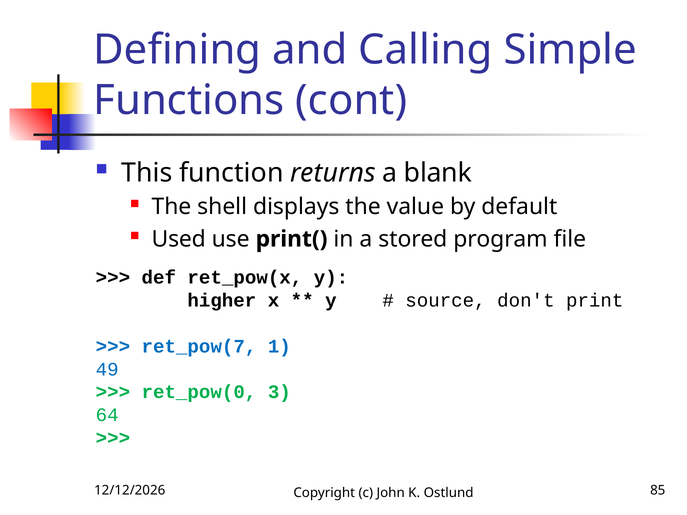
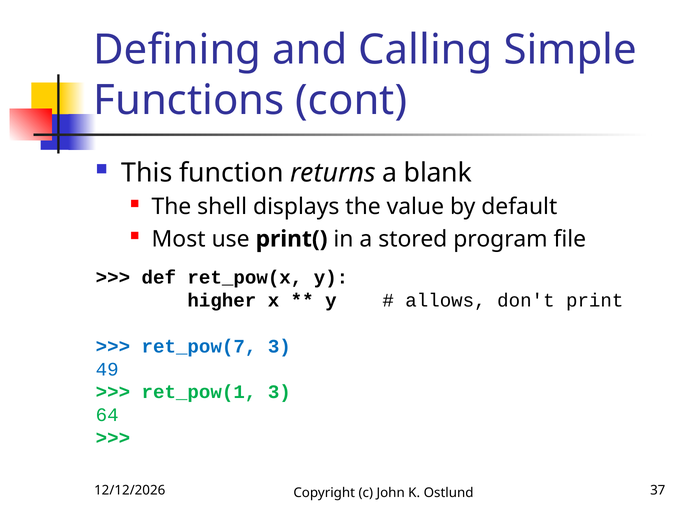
Used: Used -> Most
source: source -> allows
ret_pow(7 1: 1 -> 3
ret_pow(0: ret_pow(0 -> ret_pow(1
85: 85 -> 37
